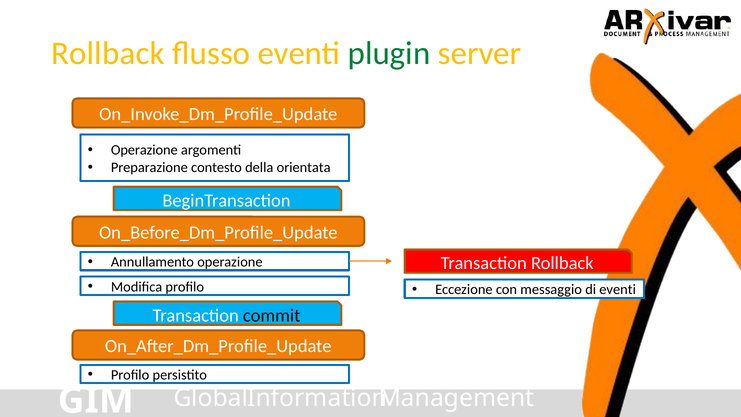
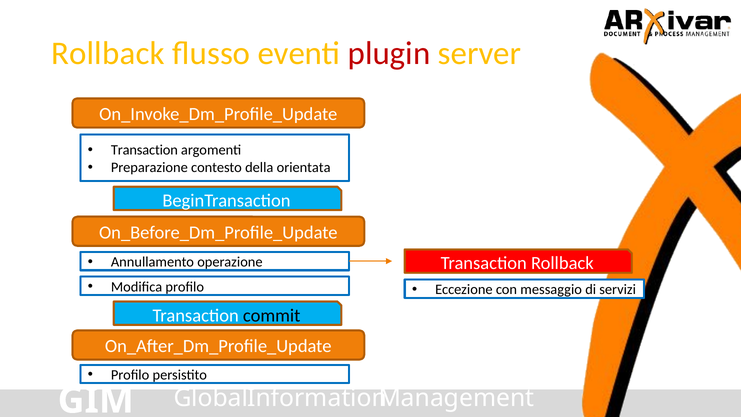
plugin colour: green -> red
Operazione at (144, 150): Operazione -> Transaction
di eventi: eventi -> servizi
